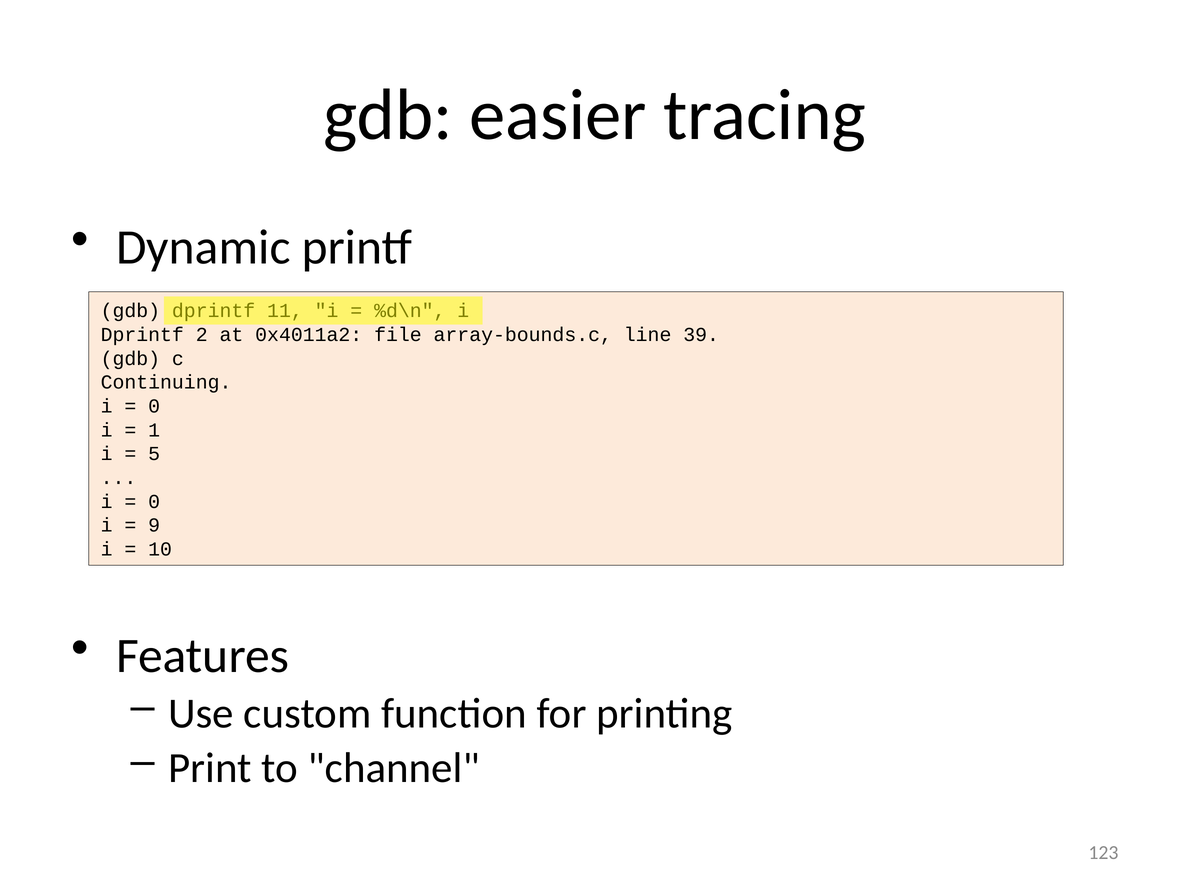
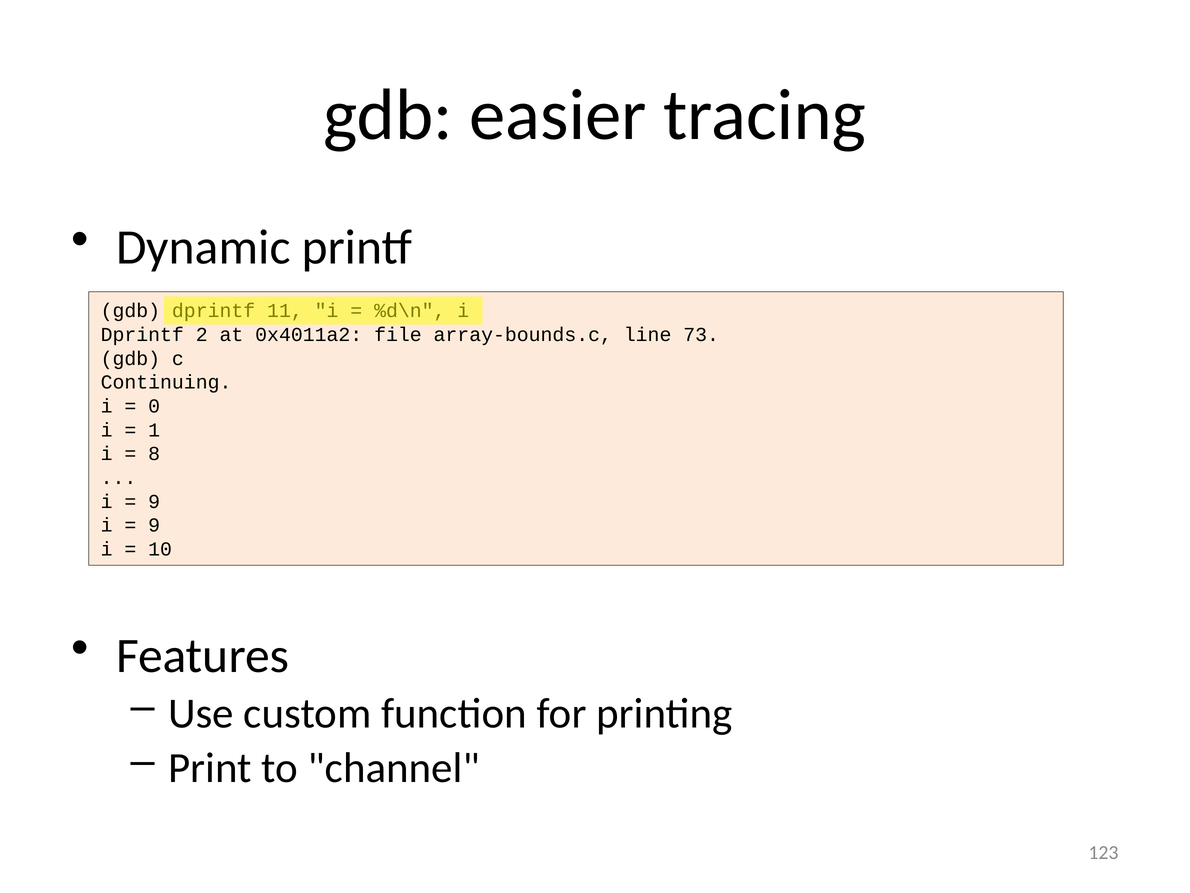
39: 39 -> 73
5: 5 -> 8
0 at (154, 501): 0 -> 9
